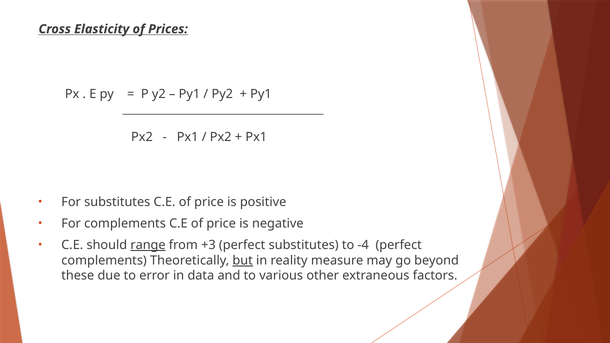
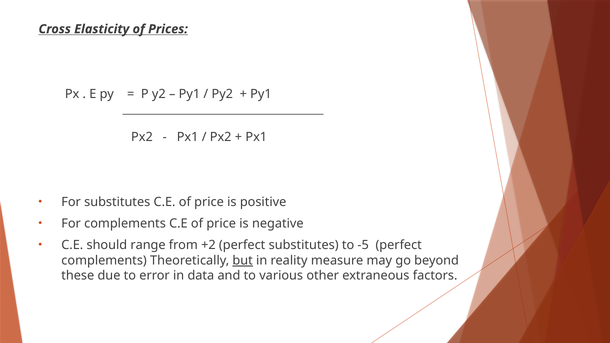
range underline: present -> none
+3: +3 -> +2
-4: -4 -> -5
